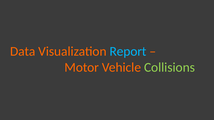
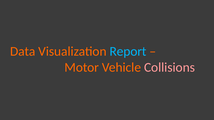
Collisions colour: light green -> pink
